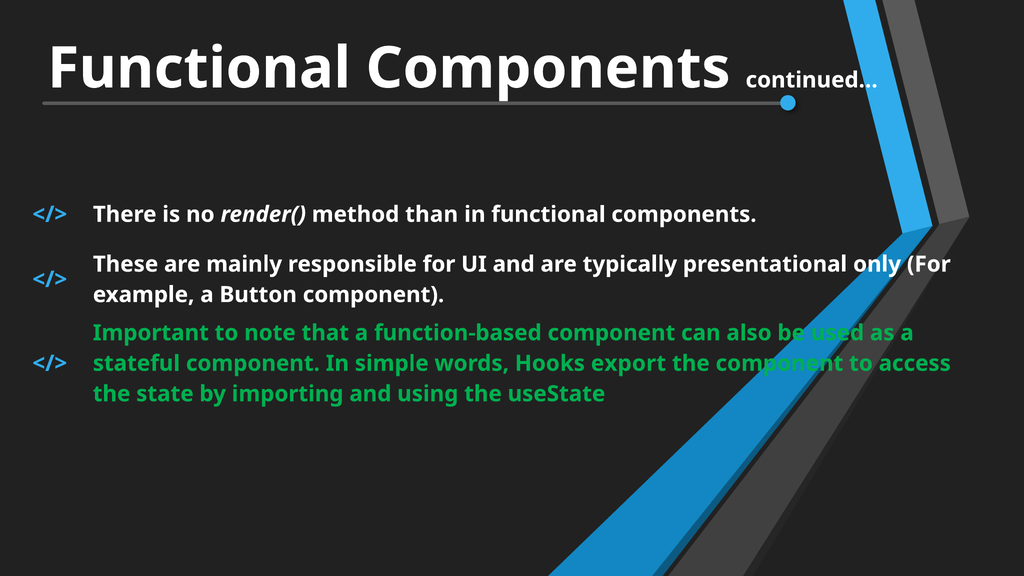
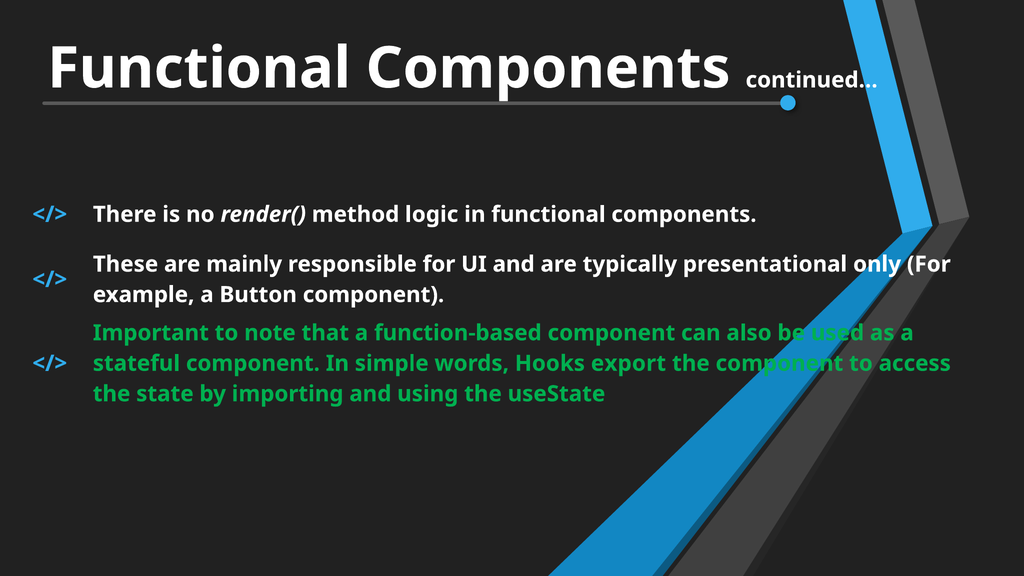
than: than -> logic
